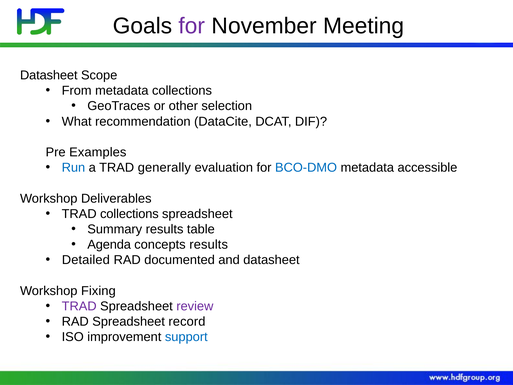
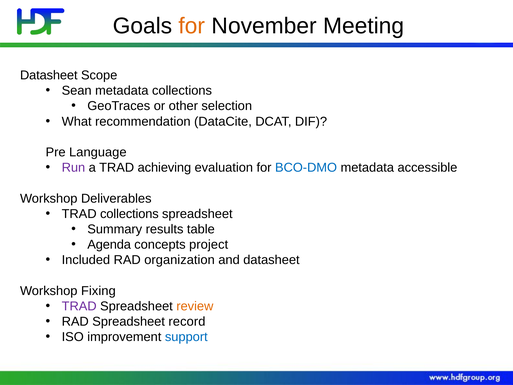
for at (192, 26) colour: purple -> orange
From: From -> Sean
Examples: Examples -> Language
Run colour: blue -> purple
generally: generally -> achieving
concepts results: results -> project
Detailed: Detailed -> Included
documented: documented -> organization
review colour: purple -> orange
